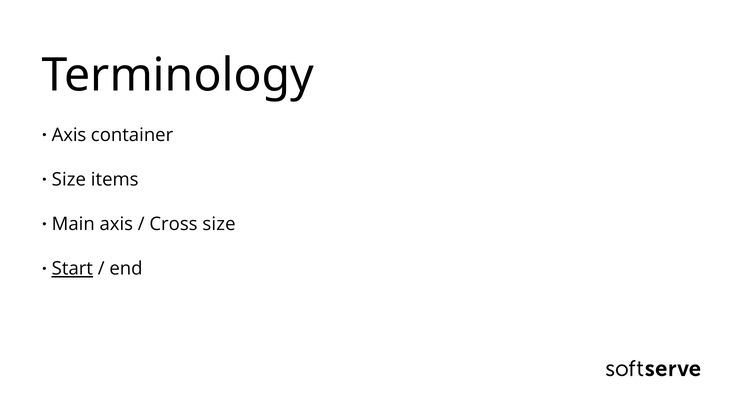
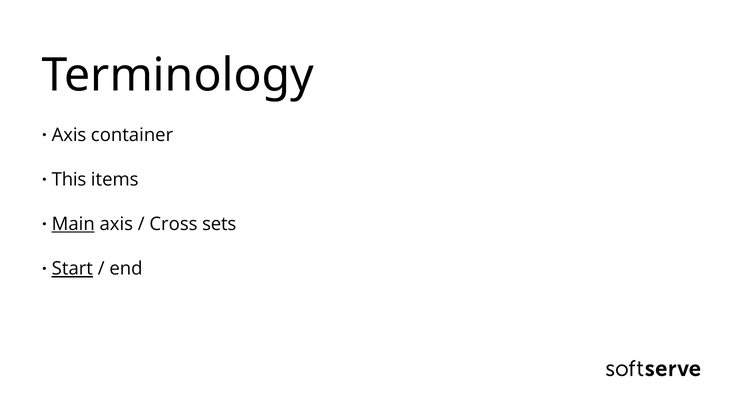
Size at (69, 179): Size -> This
Main underline: none -> present
Cross size: size -> sets
